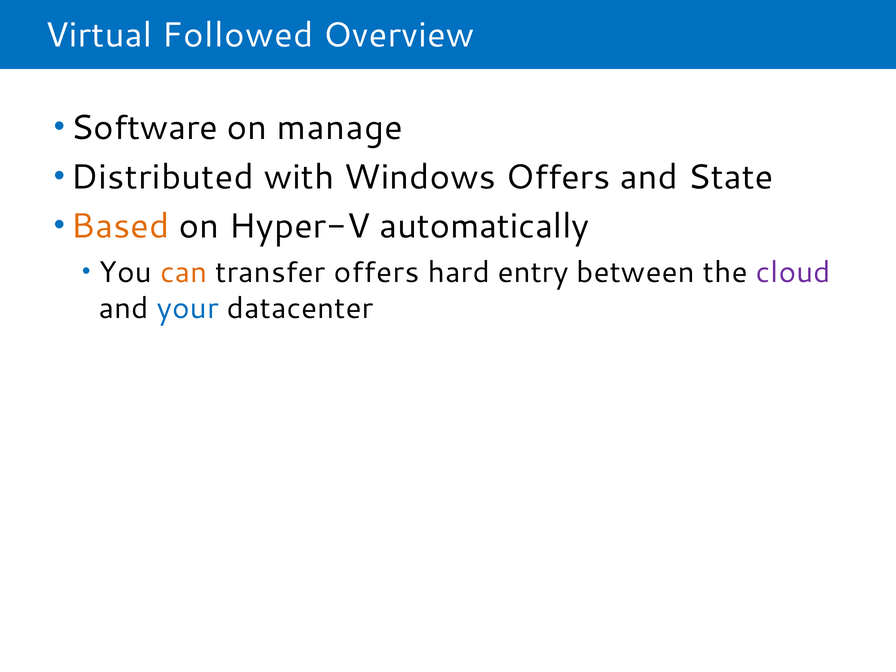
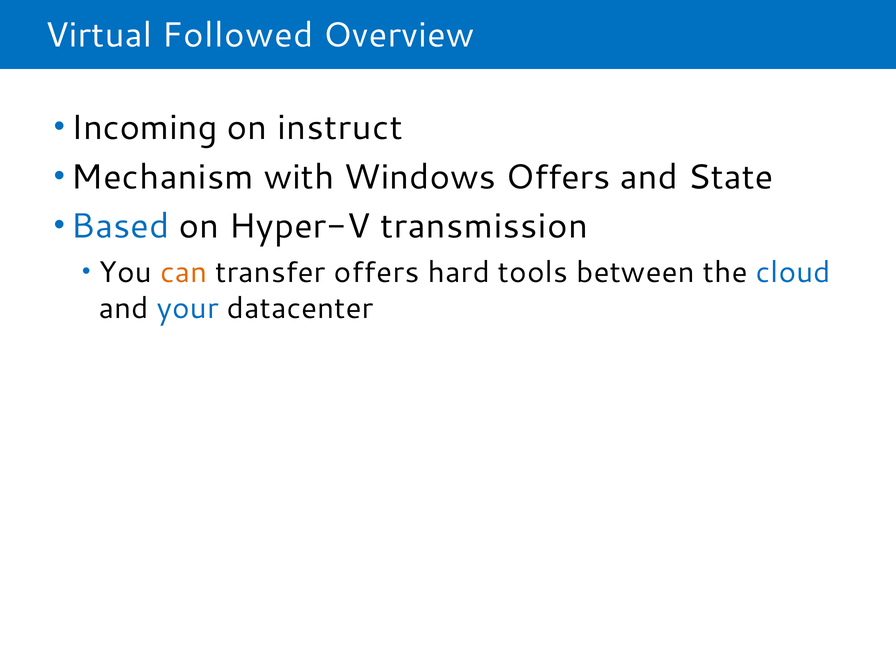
Software: Software -> Incoming
manage: manage -> instruct
Distributed: Distributed -> Mechanism
Based colour: orange -> blue
automatically: automatically -> transmission
entry: entry -> tools
cloud colour: purple -> blue
